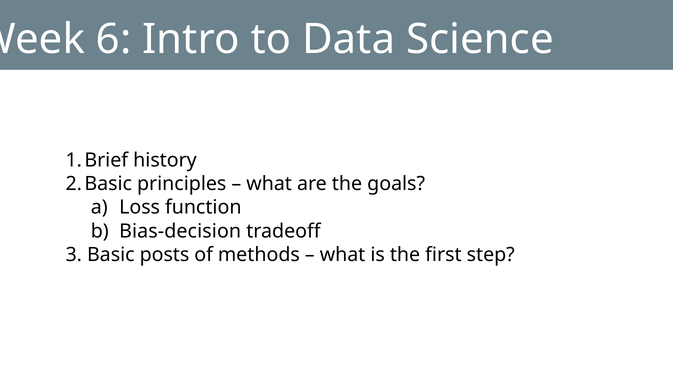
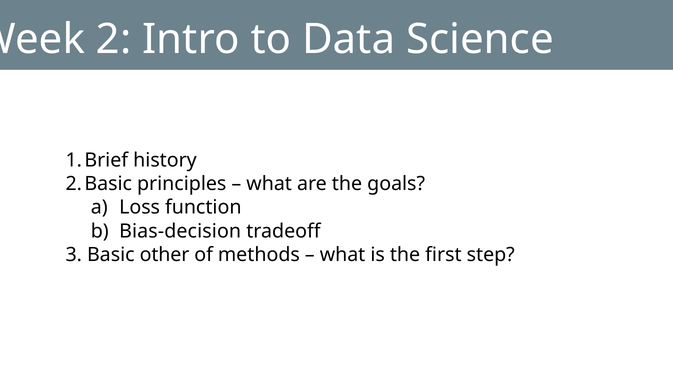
6: 6 -> 2
posts: posts -> other
